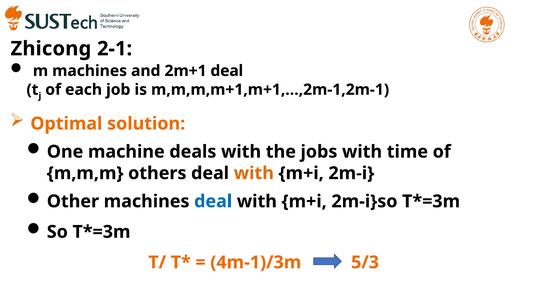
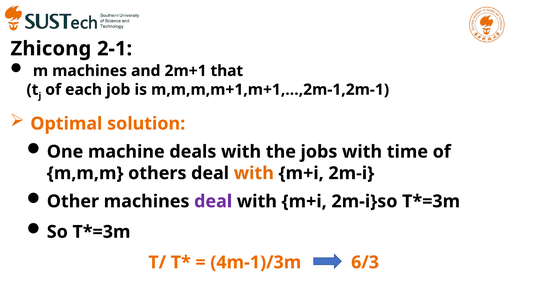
2m+1 deal: deal -> that
deal at (213, 201) colour: blue -> purple
5/3: 5/3 -> 6/3
